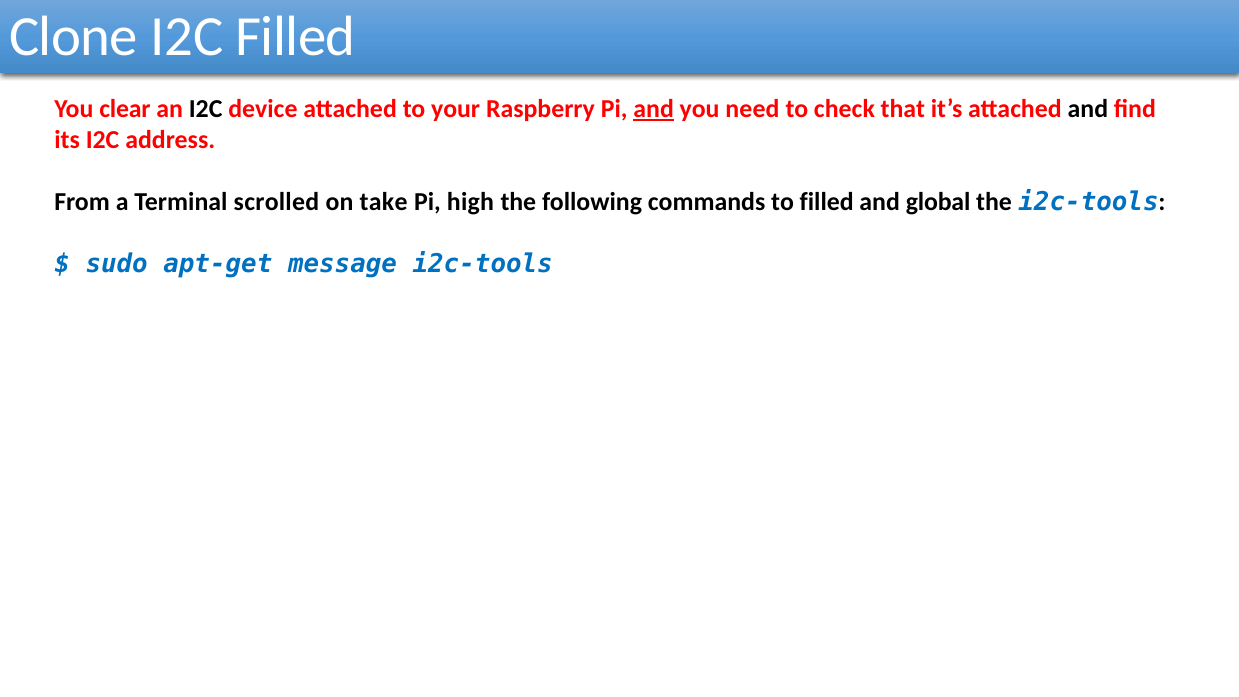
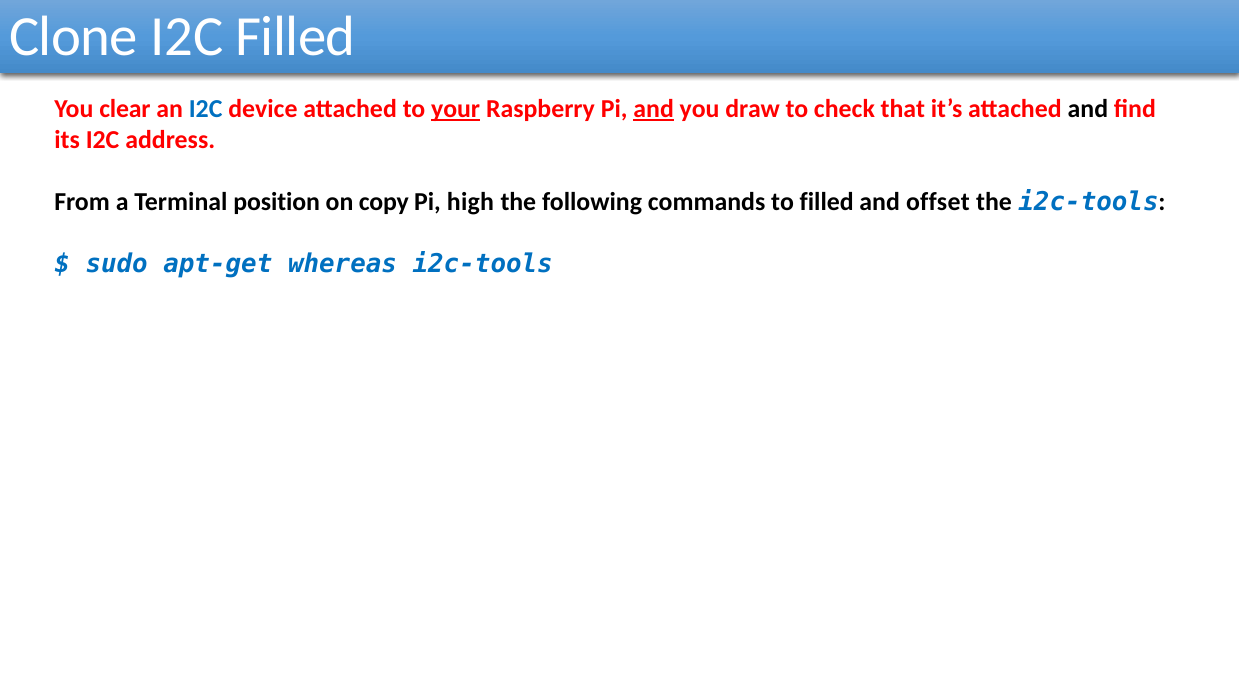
I2C at (206, 109) colour: black -> blue
your underline: none -> present
need: need -> draw
scrolled: scrolled -> position
take: take -> copy
global: global -> offset
message: message -> whereas
